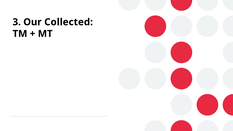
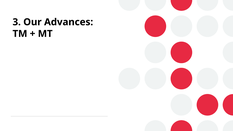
Collected: Collected -> Advances
